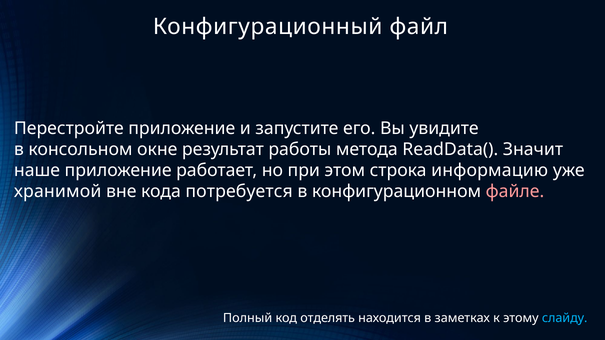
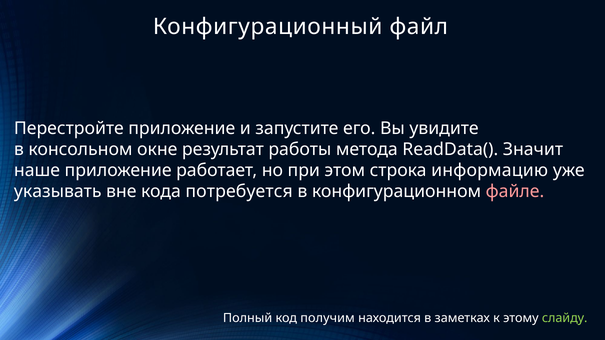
хранимой: хранимой -> указывать
отделять: отделять -> получим
слайду colour: light blue -> light green
